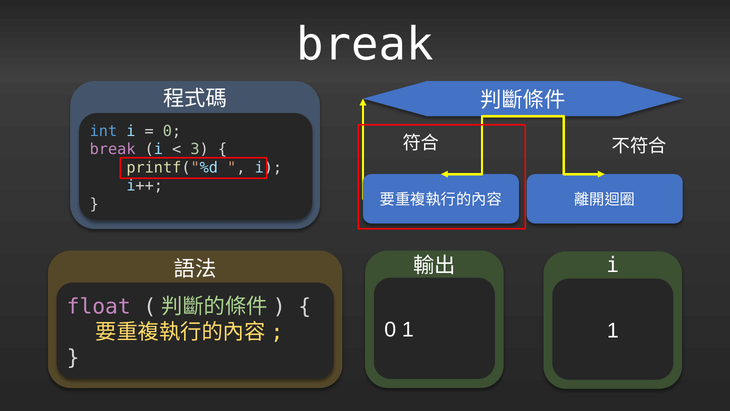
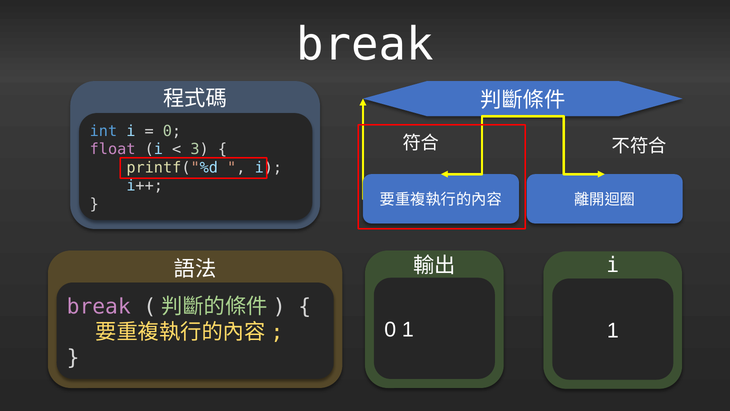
break at (113, 149): break -> float
float at (99, 306): float -> break
